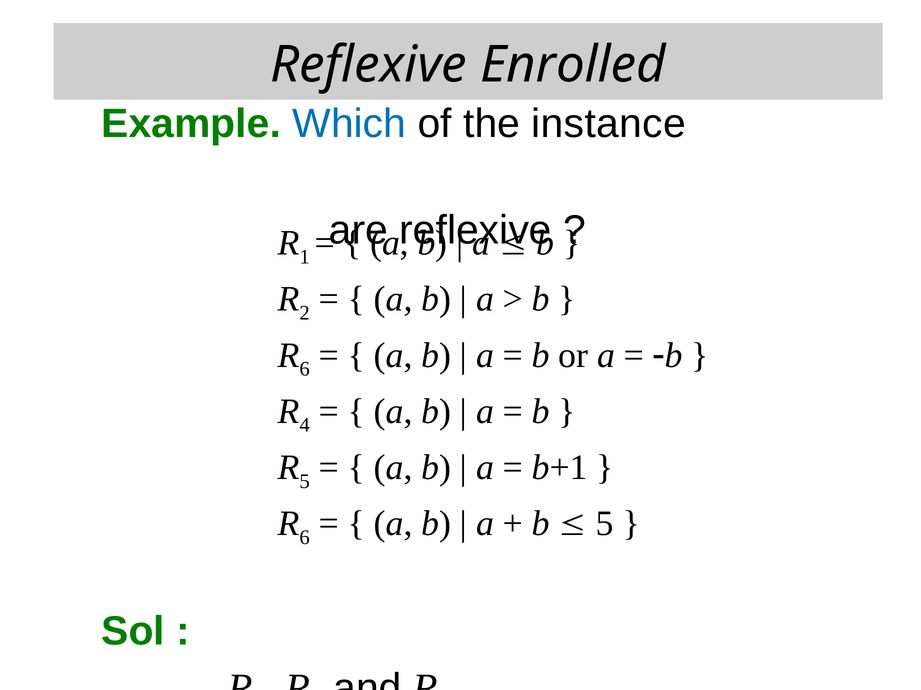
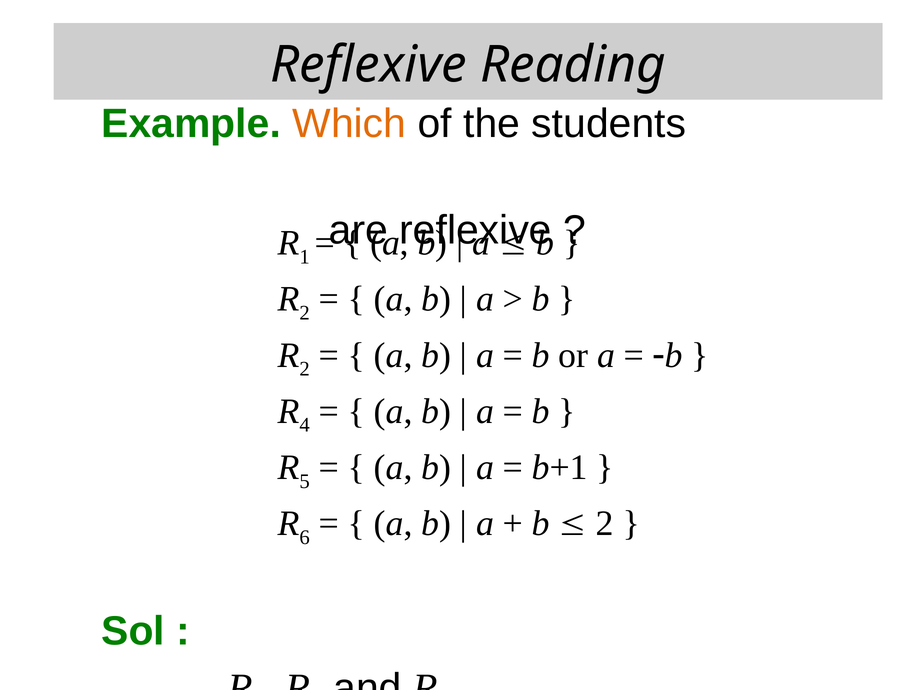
Enrolled: Enrolled -> Reading
Which colour: blue -> orange
instance: instance -> students
6 at (305, 370): 6 -> 2
5 at (605, 524): 5 -> 2
